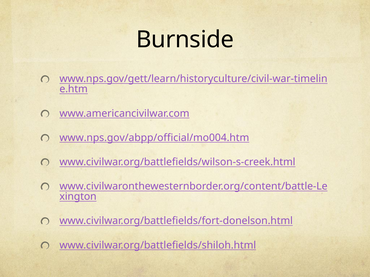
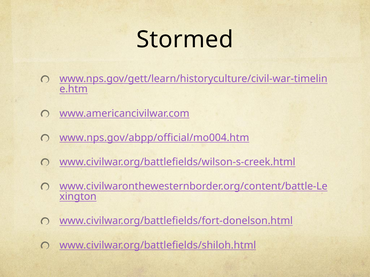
Burnside: Burnside -> Stormed
